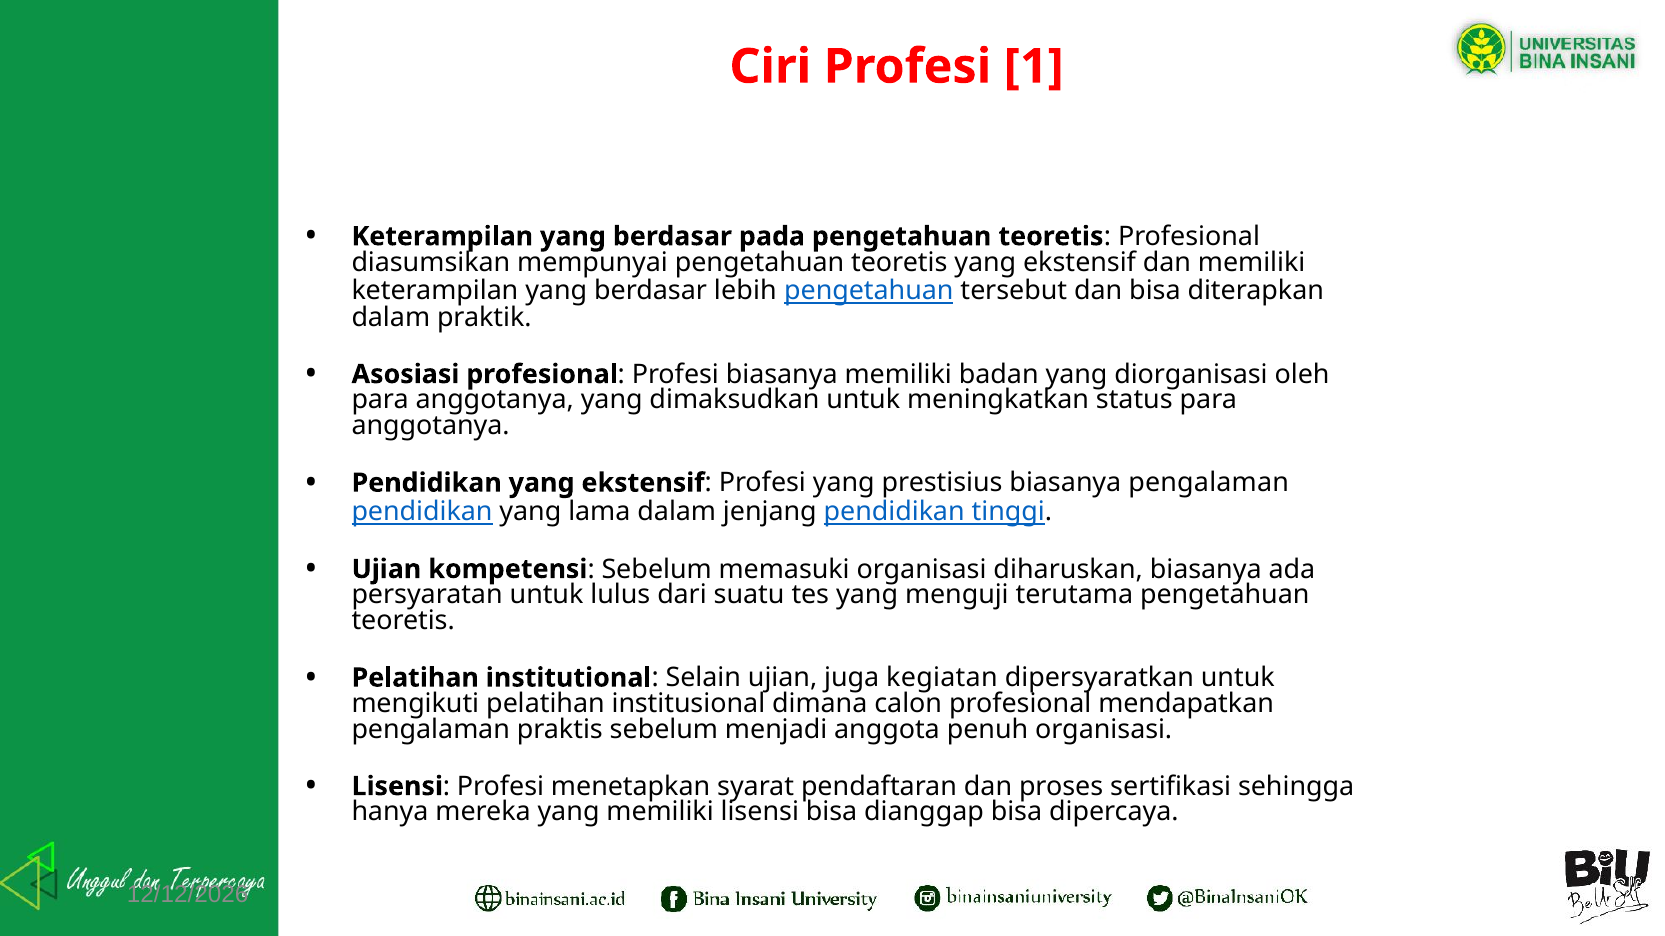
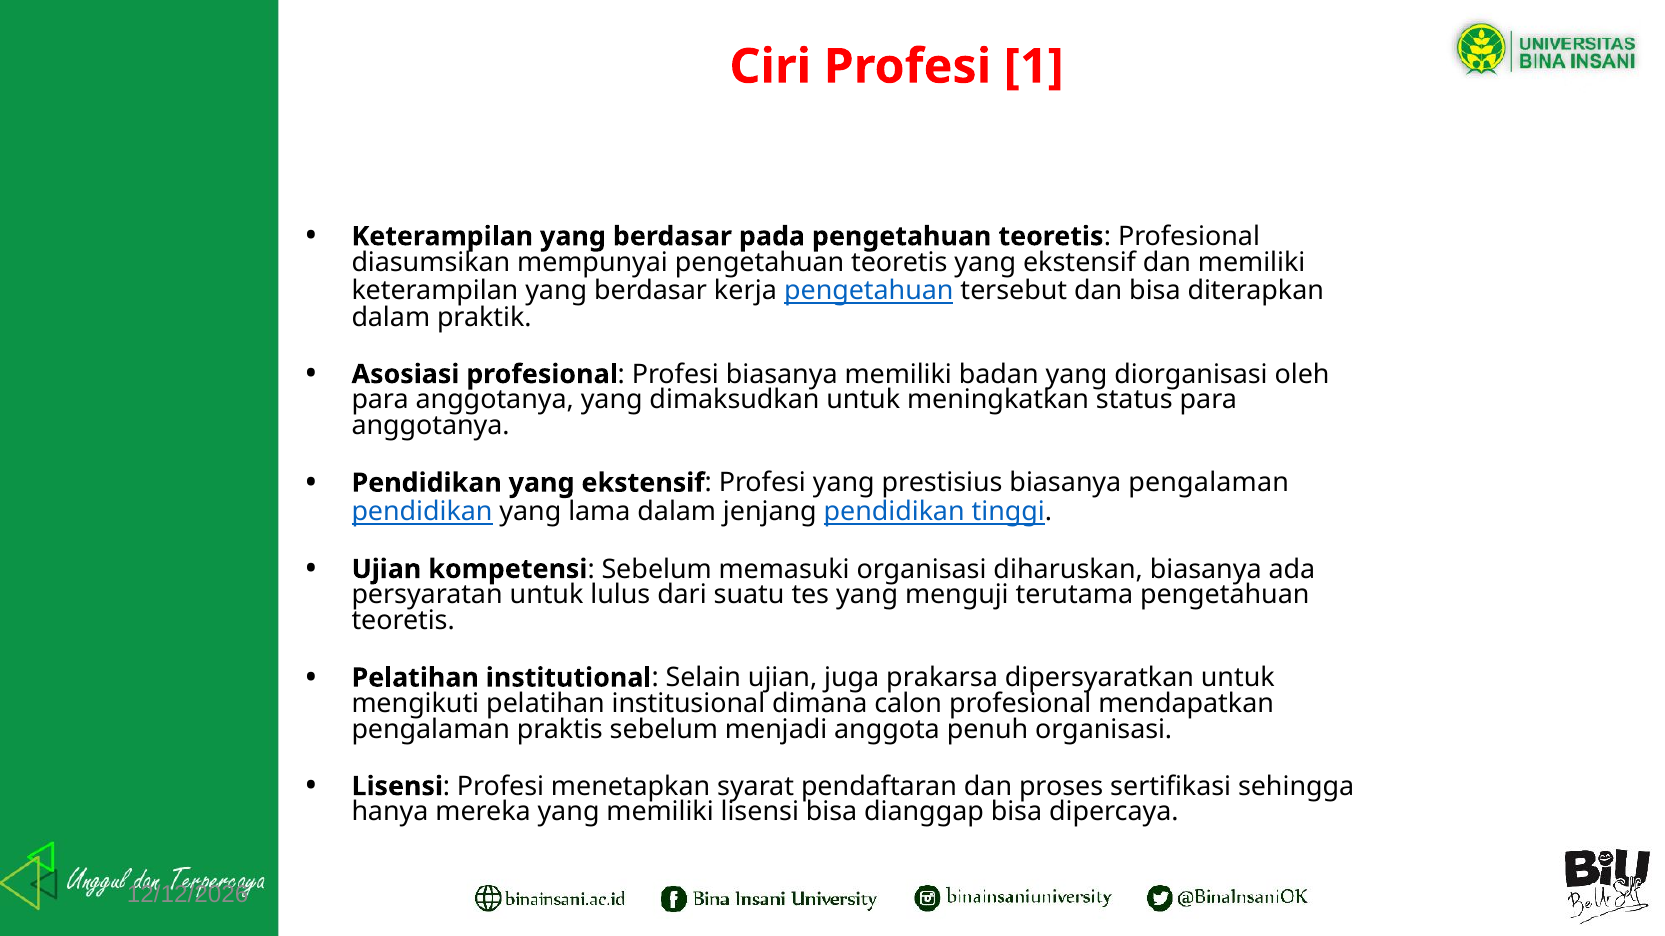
lebih: lebih -> kerja
kegiatan: kegiatan -> prakarsa
